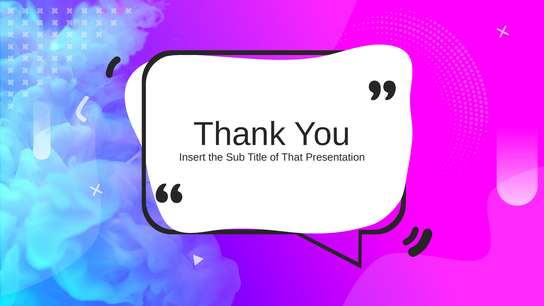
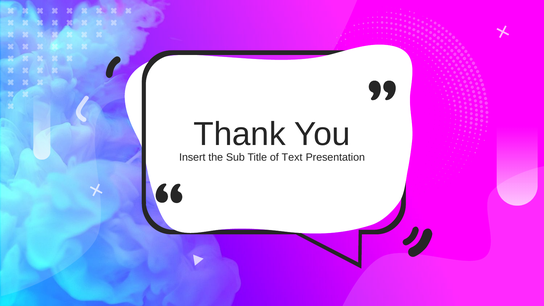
That: That -> Text
